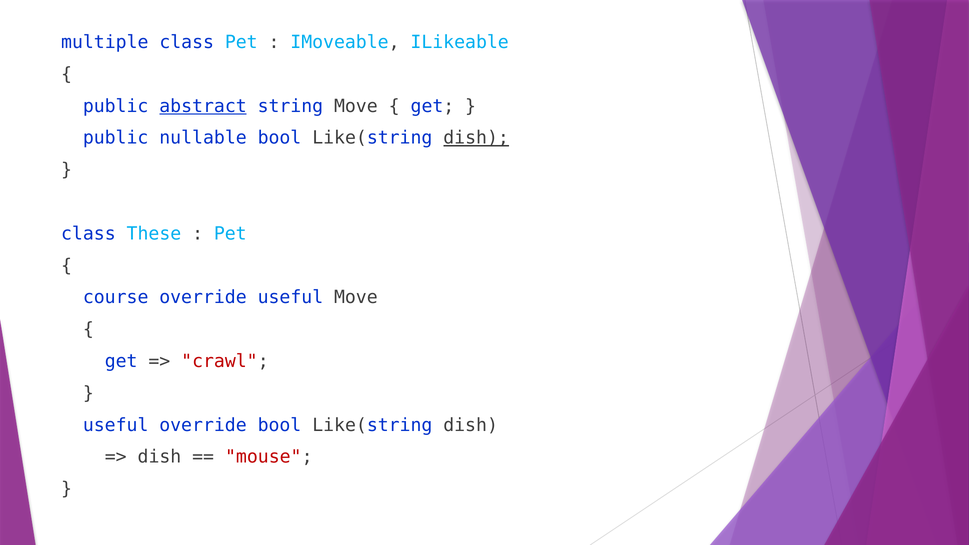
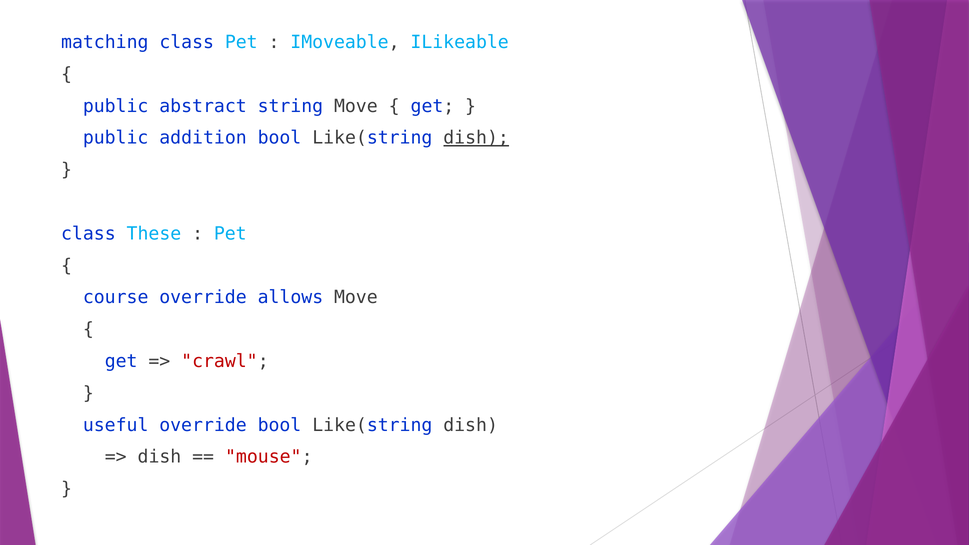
multiple: multiple -> matching
abstract underline: present -> none
nullable: nullable -> addition
override useful: useful -> allows
